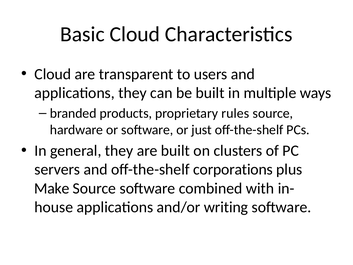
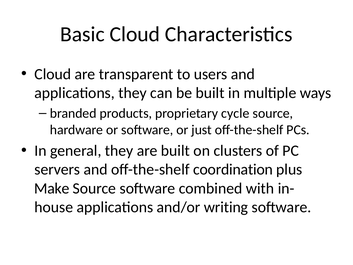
rules: rules -> cycle
corporations: corporations -> coordination
